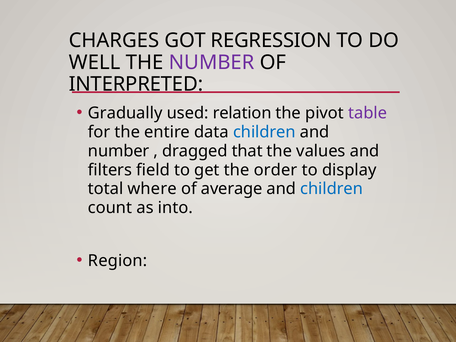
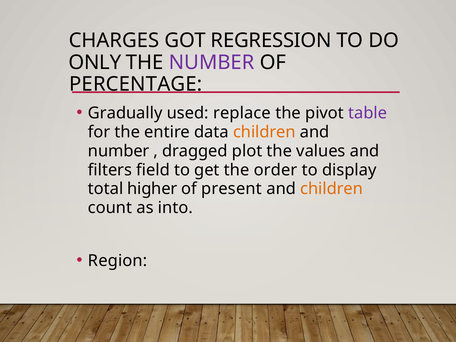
WELL: WELL -> ONLY
INTERPRETED: INTERPRETED -> PERCENTAGE
relation: relation -> replace
children at (264, 132) colour: blue -> orange
that: that -> plot
where: where -> higher
average: average -> present
children at (332, 189) colour: blue -> orange
